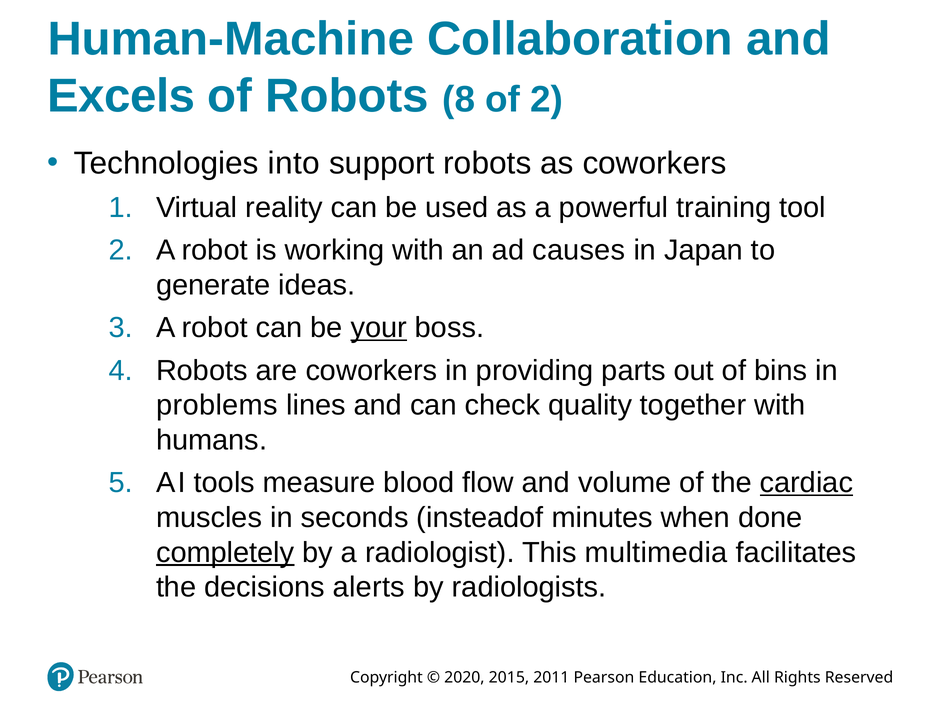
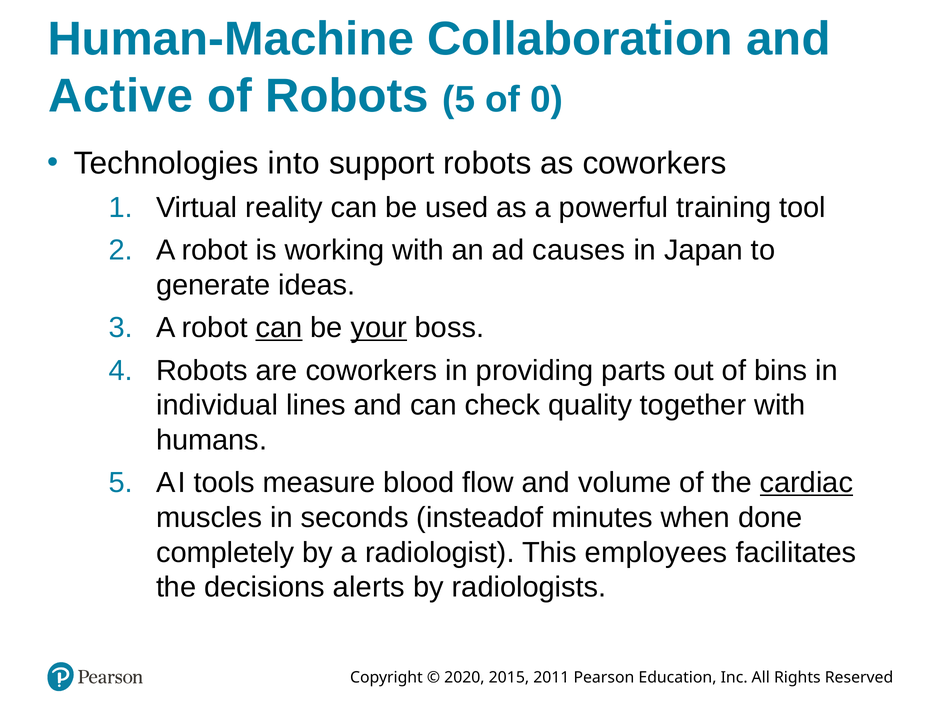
Excels: Excels -> Active
Robots 8: 8 -> 5
of 2: 2 -> 0
can at (279, 328) underline: none -> present
problems: problems -> individual
completely underline: present -> none
multimedia: multimedia -> employees
